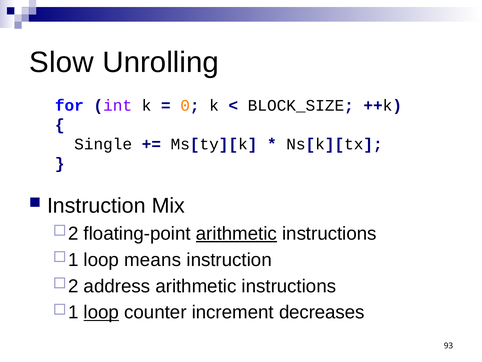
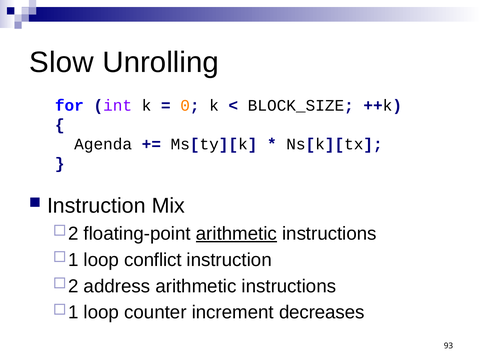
Single: Single -> Agenda
means: means -> conflict
loop at (101, 312) underline: present -> none
